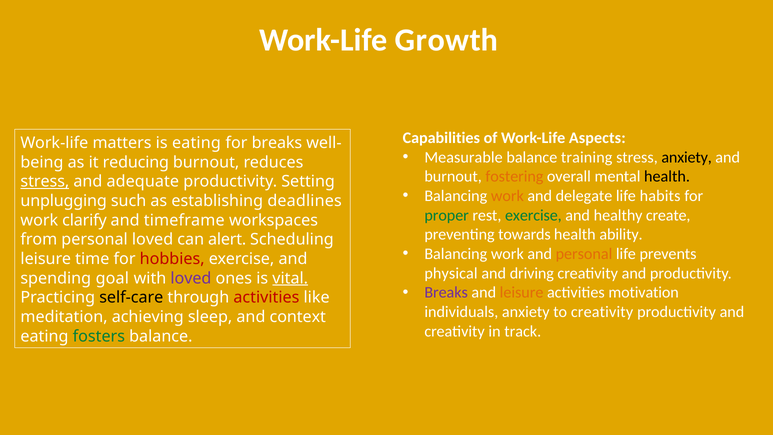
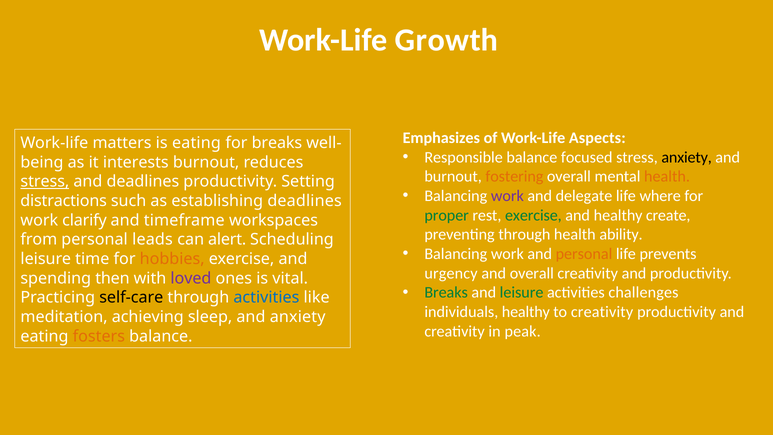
Capabilities: Capabilities -> Emphasizes
Measurable: Measurable -> Responsible
training: training -> focused
reducing: reducing -> interests
health at (667, 176) colour: black -> orange
and adequate: adequate -> deadlines
work at (507, 196) colour: orange -> purple
habits: habits -> where
unplugging: unplugging -> distractions
preventing towards: towards -> through
personal loved: loved -> leads
hobbies colour: red -> orange
physical: physical -> urgency
and driving: driving -> overall
goal: goal -> then
vital underline: present -> none
Breaks at (446, 292) colour: purple -> green
leisure at (522, 292) colour: orange -> green
motivation: motivation -> challenges
activities at (266, 297) colour: red -> blue
individuals anxiety: anxiety -> healthy
context at (298, 317): context -> anxiety
track: track -> peak
fosters colour: green -> orange
